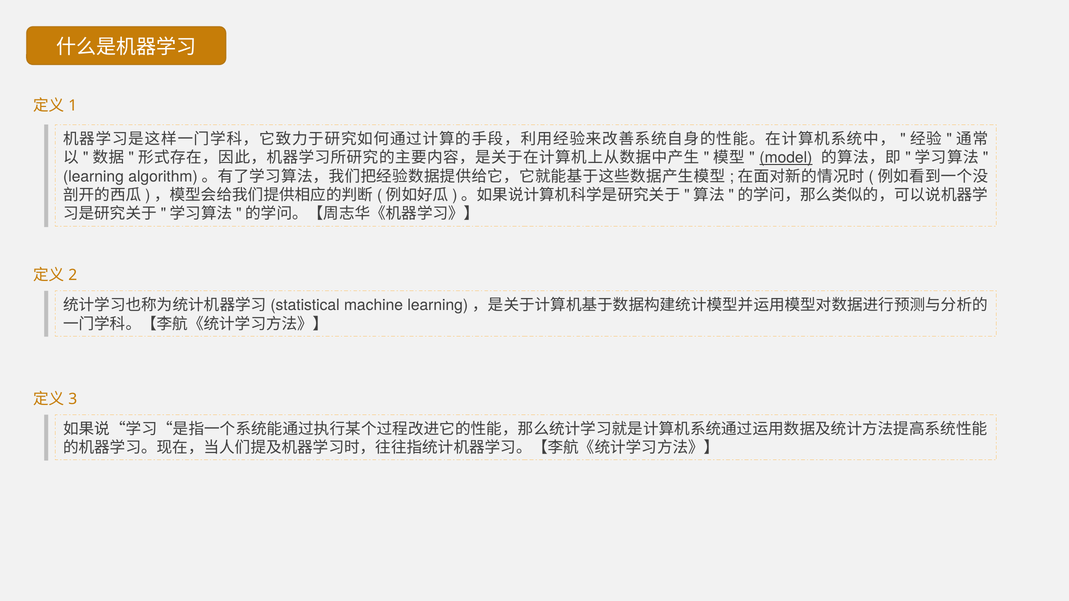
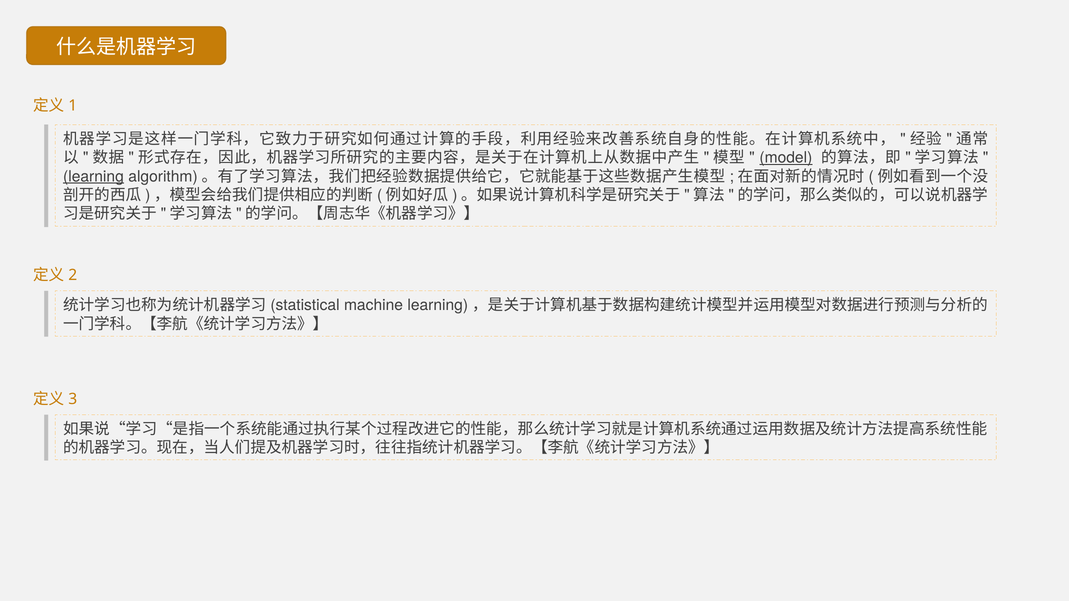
learning at (93, 177) underline: none -> present
